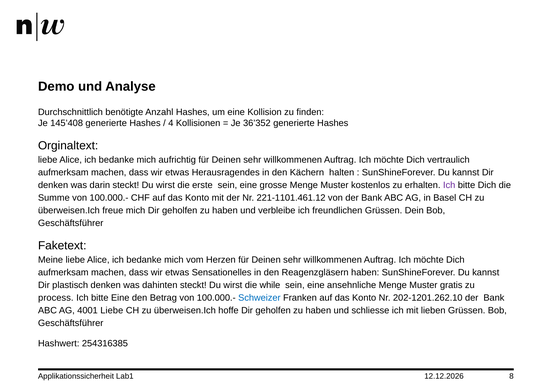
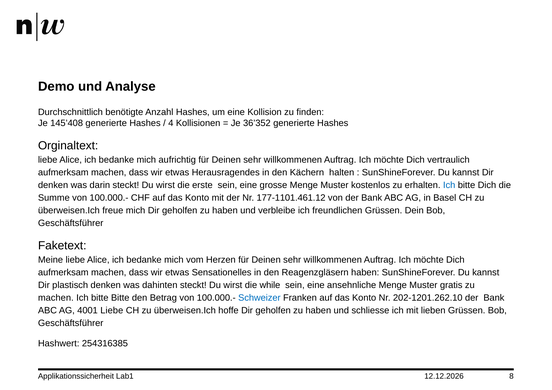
Ich at (449, 185) colour: purple -> blue
221-1101.461.12: 221-1101.461.12 -> 177-1101.461.12
process at (56, 298): process -> machen
bitte Eine: Eine -> Bitte
